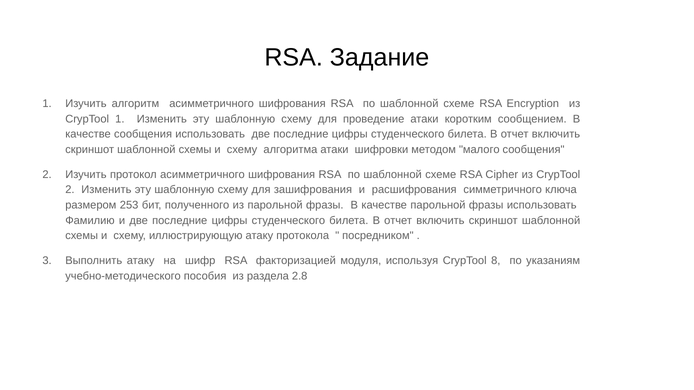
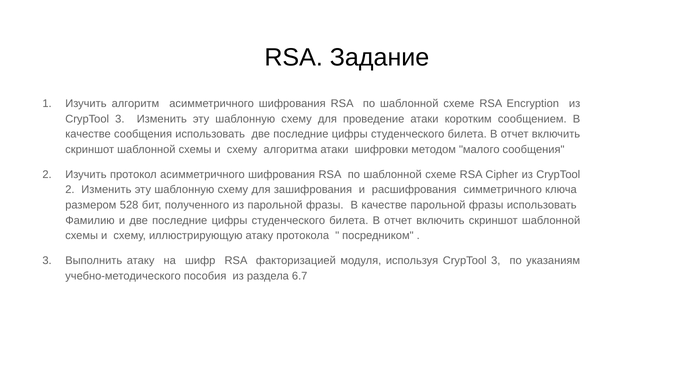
1 at (120, 119): 1 -> 3
253: 253 -> 528
используя CrypTool 8: 8 -> 3
2.8: 2.8 -> 6.7
